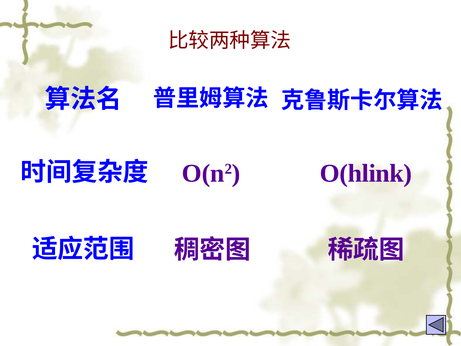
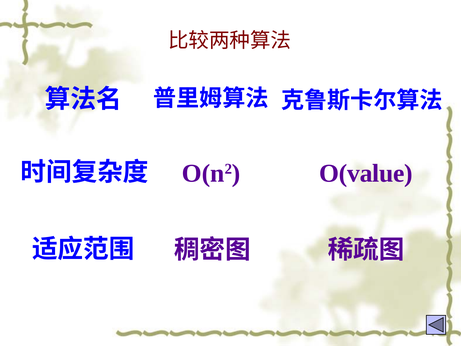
O(hlink: O(hlink -> O(value
